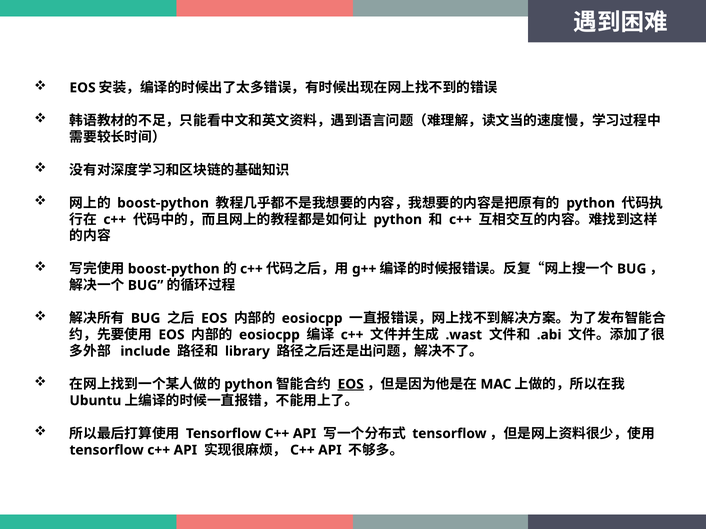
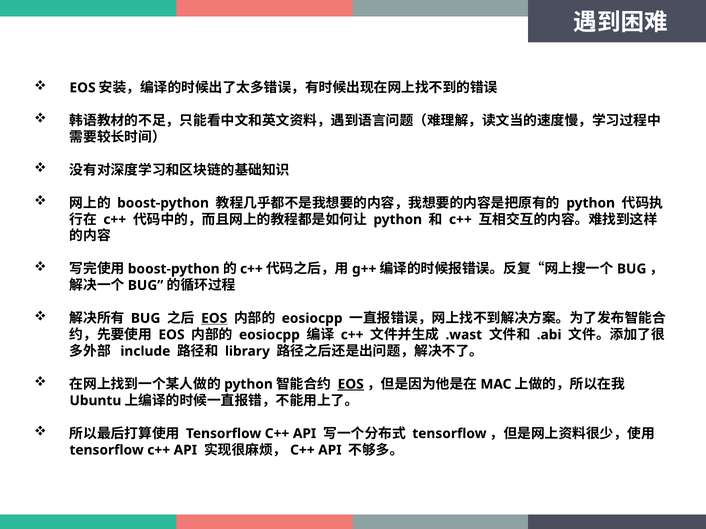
EOS at (214, 319) underline: none -> present
